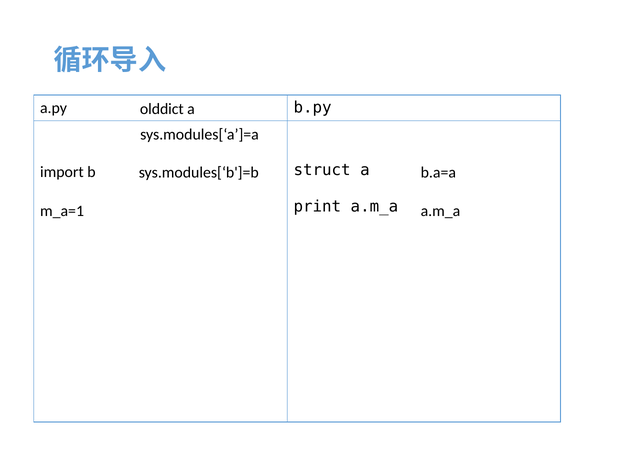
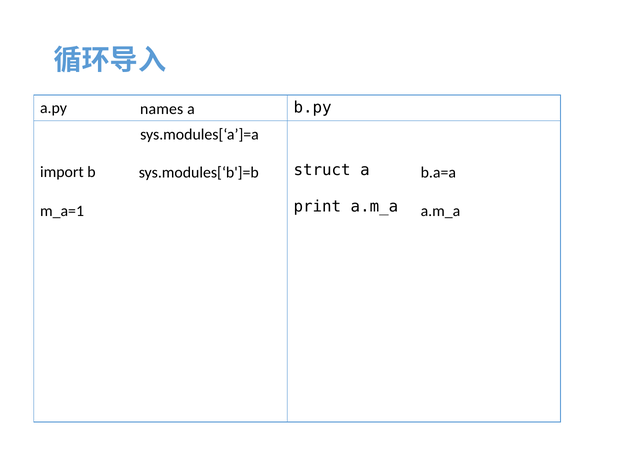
olddict: olddict -> names
